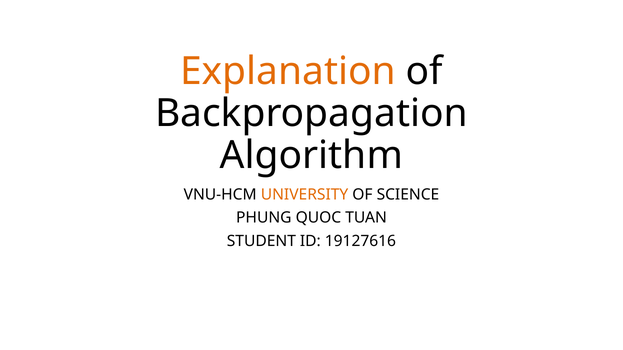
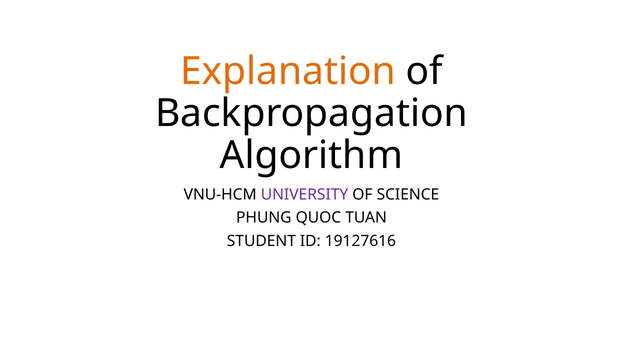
UNIVERSITY colour: orange -> purple
